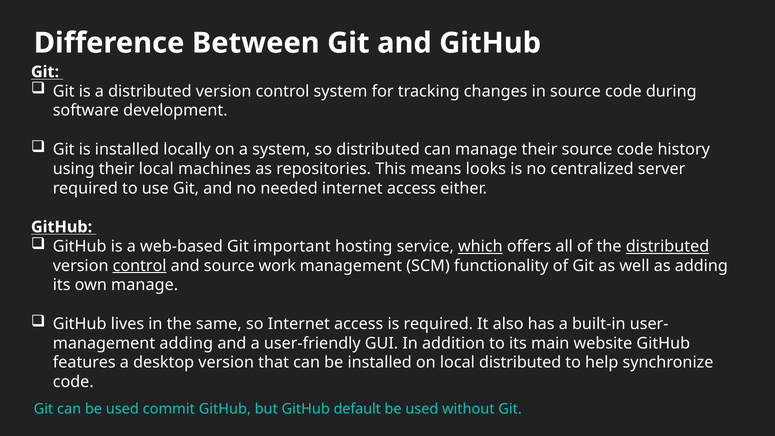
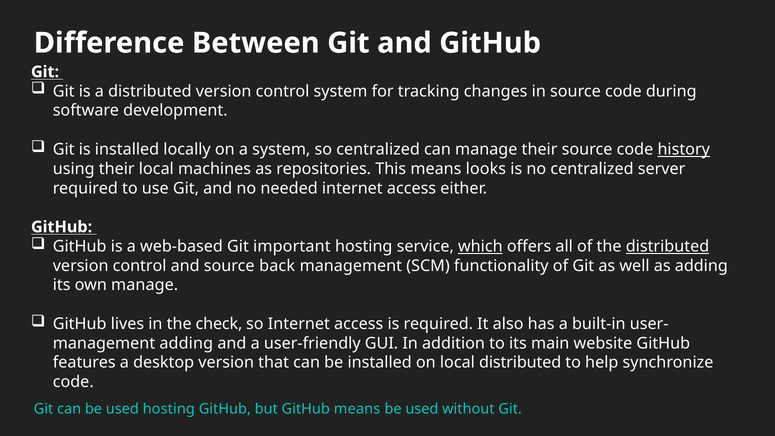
so distributed: distributed -> centralized
history underline: none -> present
control at (140, 266) underline: present -> none
work: work -> back
same: same -> check
used commit: commit -> hosting
GitHub default: default -> means
